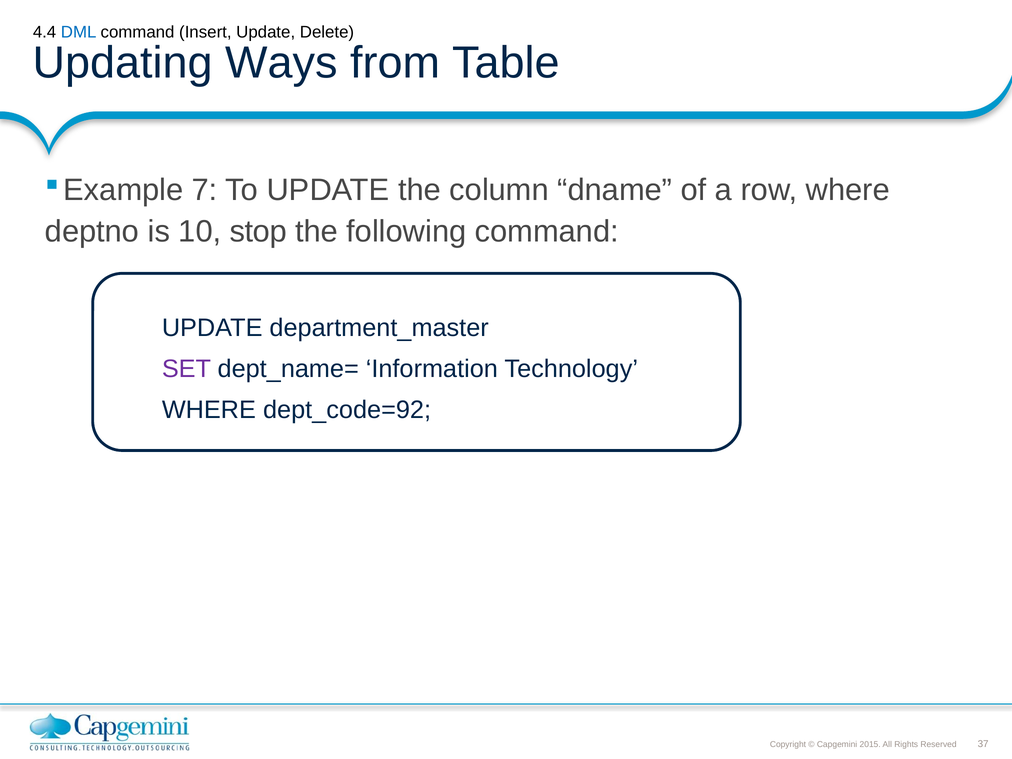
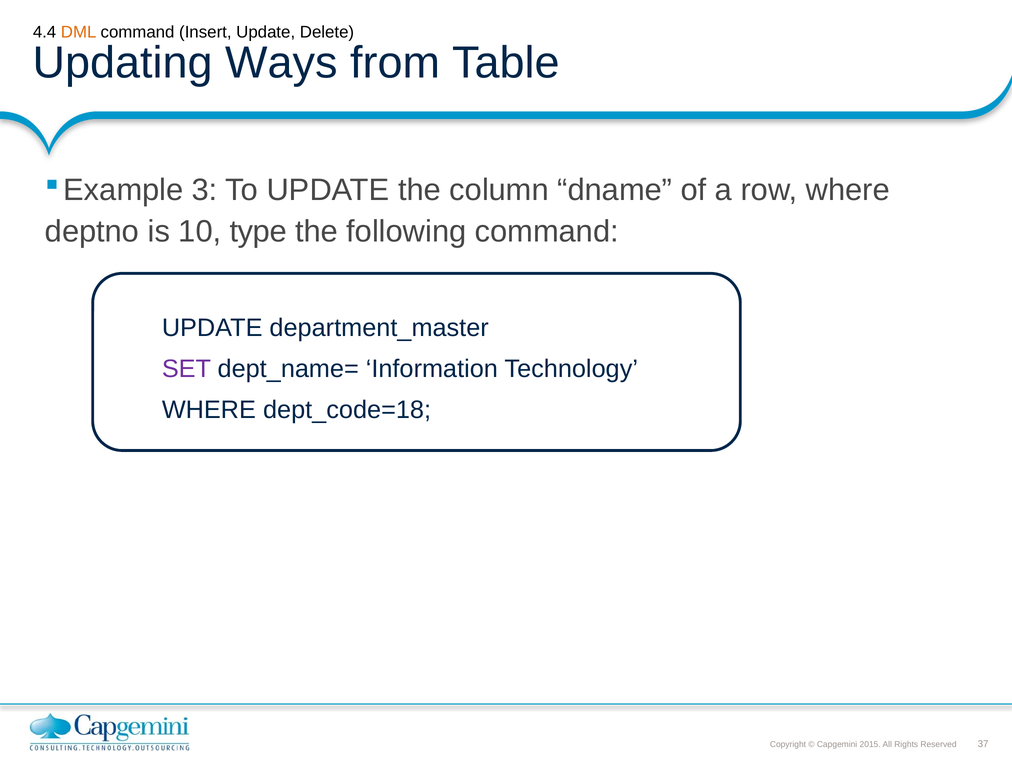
DML colour: blue -> orange
7: 7 -> 3
stop: stop -> type
dept_code=92: dept_code=92 -> dept_code=18
